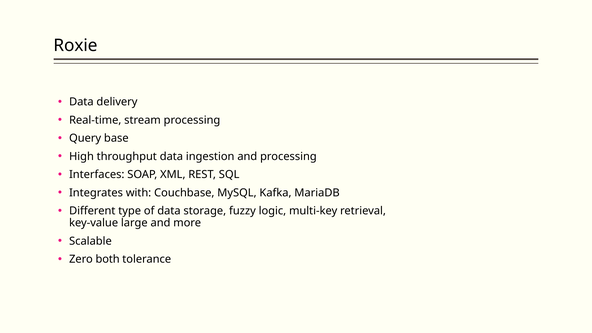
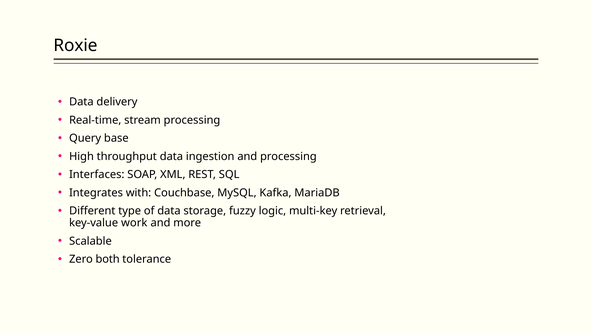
large: large -> work
